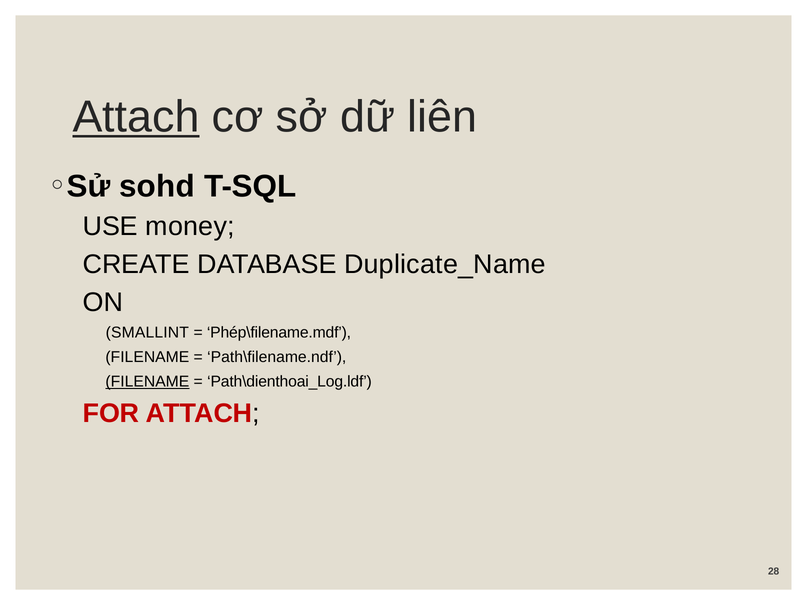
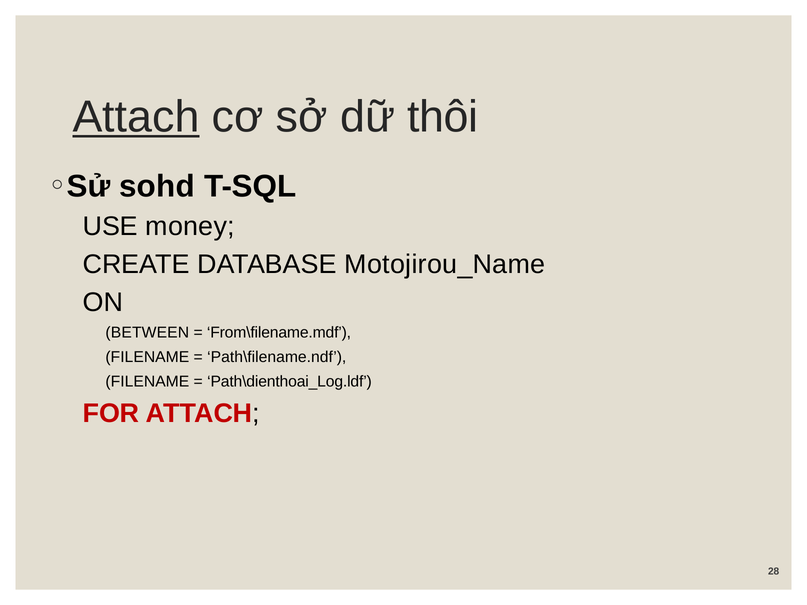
liên: liên -> thôi
Duplicate_Name: Duplicate_Name -> Motojirou_Name
SMALLINT: SMALLINT -> BETWEEN
Phép\filename.mdf: Phép\filename.mdf -> From\filename.mdf
FILENAME at (147, 382) underline: present -> none
